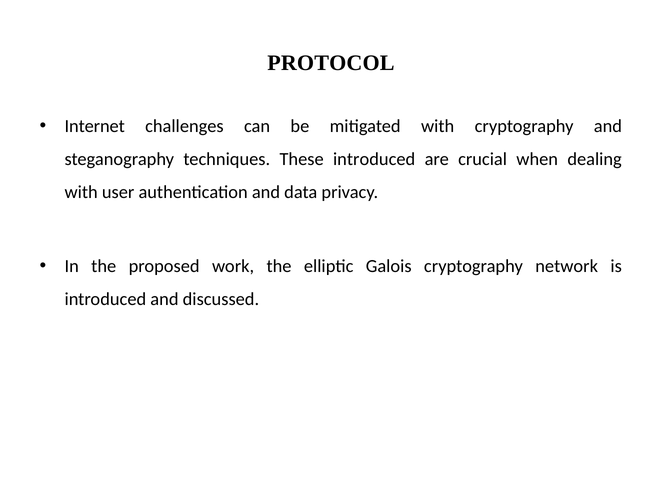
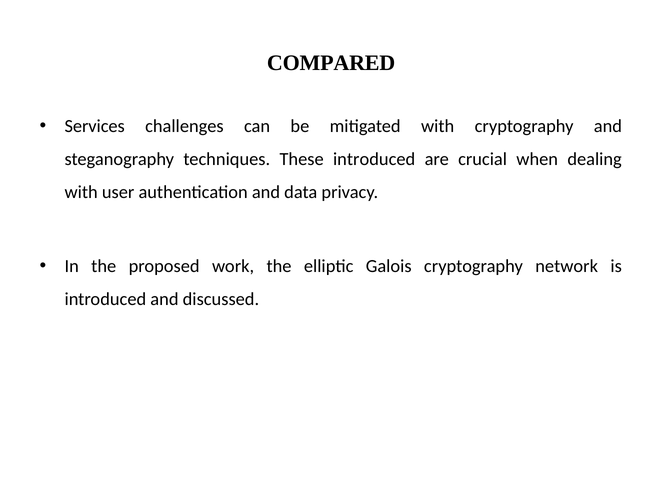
PROTOCOL: PROTOCOL -> COMPARED
Internet: Internet -> Services
